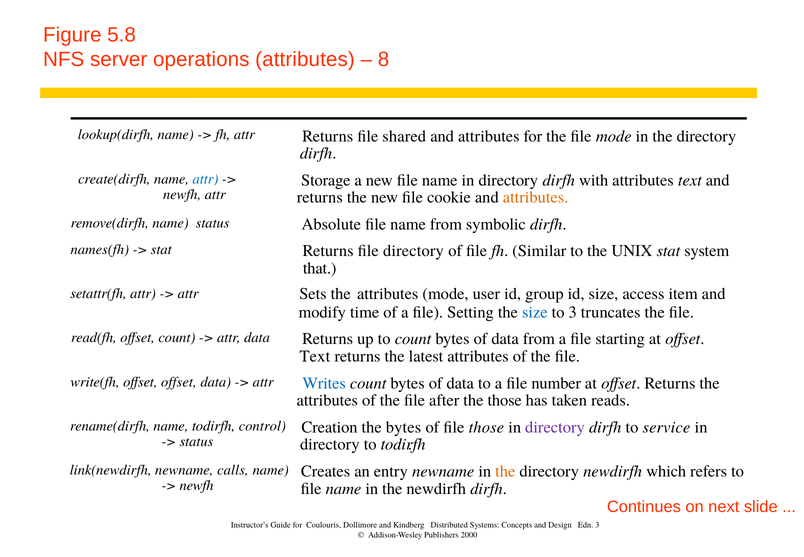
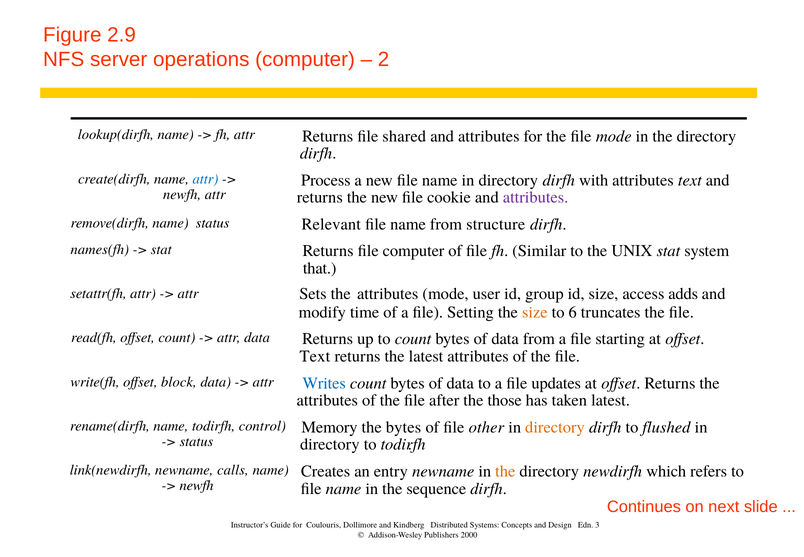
5.8: 5.8 -> 2.9
operations attributes: attributes -> computer
8: 8 -> 2
Storage: Storage -> Process
attributes at (536, 197) colour: orange -> purple
Absolute: Absolute -> Relevant
symbolic: symbolic -> structure
file directory: directory -> computer
item: item -> adds
size at (535, 312) colour: blue -> orange
to 3: 3 -> 6
offset offset: offset -> block
number: number -> updates
taken reads: reads -> latest
Creation: Creation -> Memory
file those: those -> other
directory at (555, 427) colour: purple -> orange
service: service -> flushed
the newdirfh: newdirfh -> sequence
